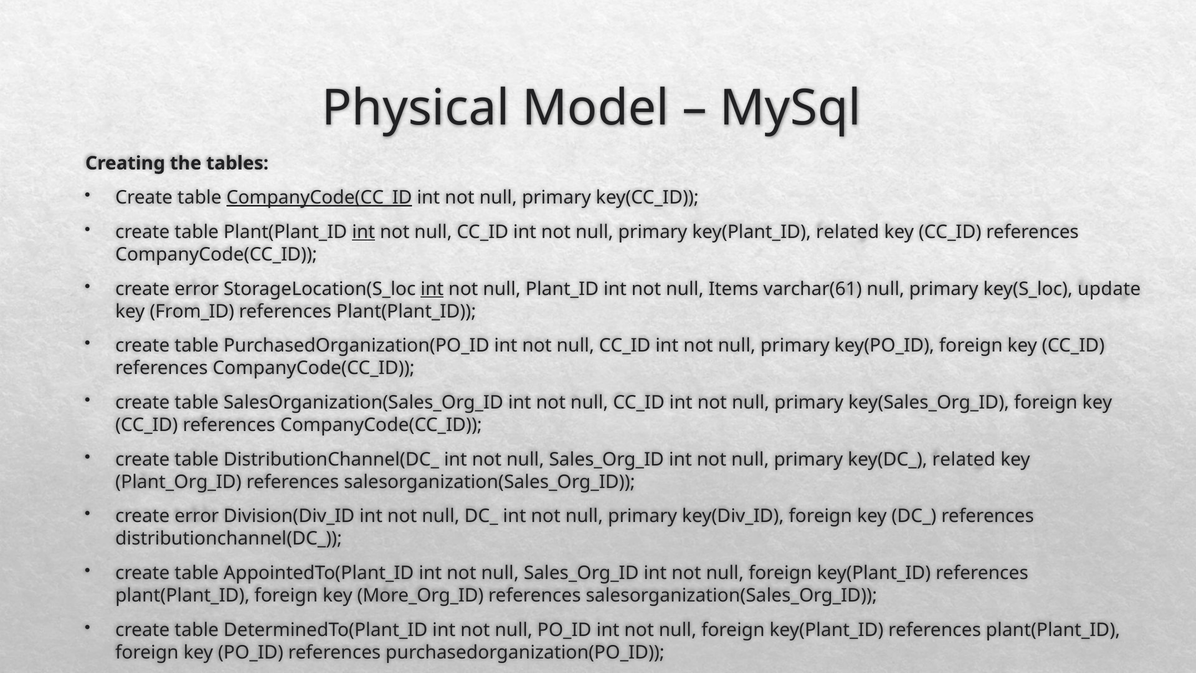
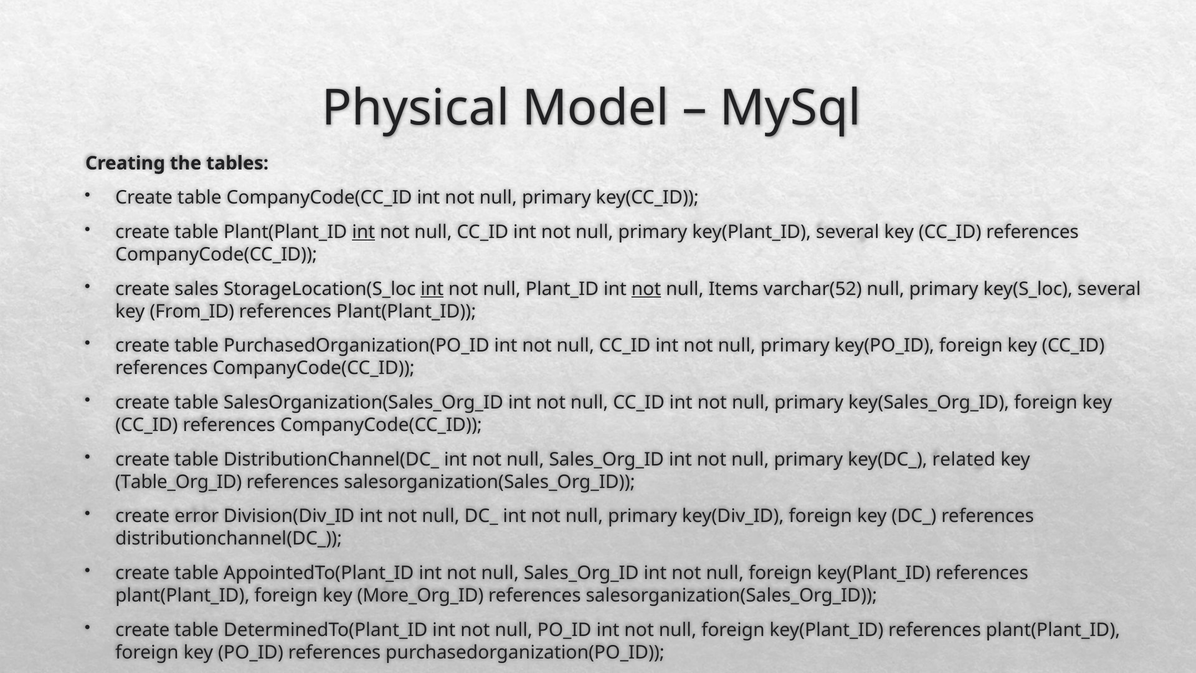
CompanyCode(CC_ID at (319, 198) underline: present -> none
key(Plant_ID related: related -> several
error at (197, 289): error -> sales
not at (646, 289) underline: none -> present
varchar(61: varchar(61 -> varchar(52
key(S_loc update: update -> several
Plant_Org_ID: Plant_Org_ID -> Table_Org_ID
